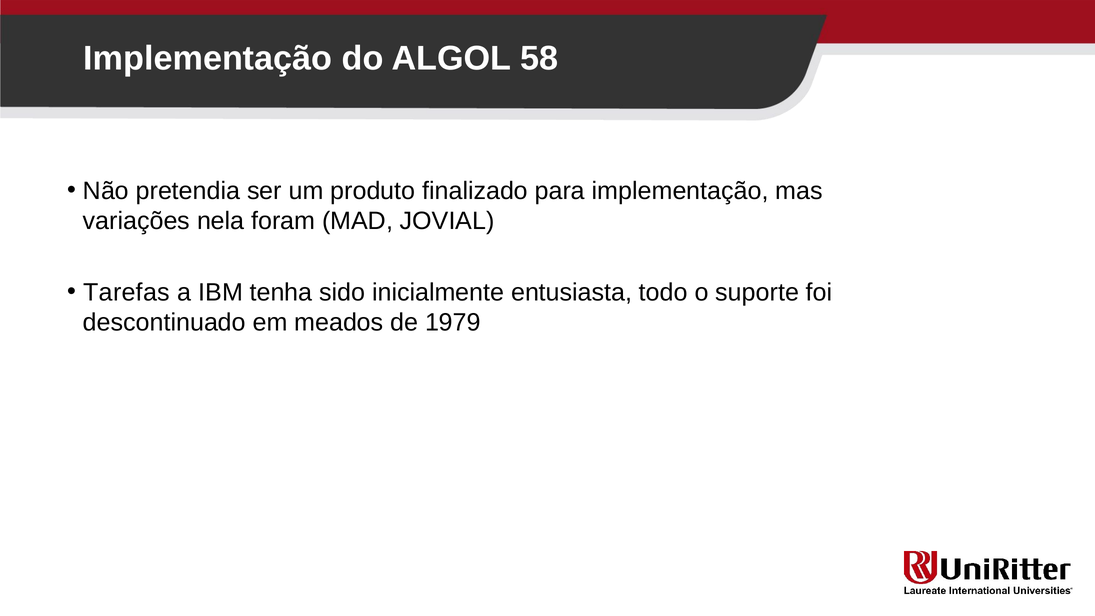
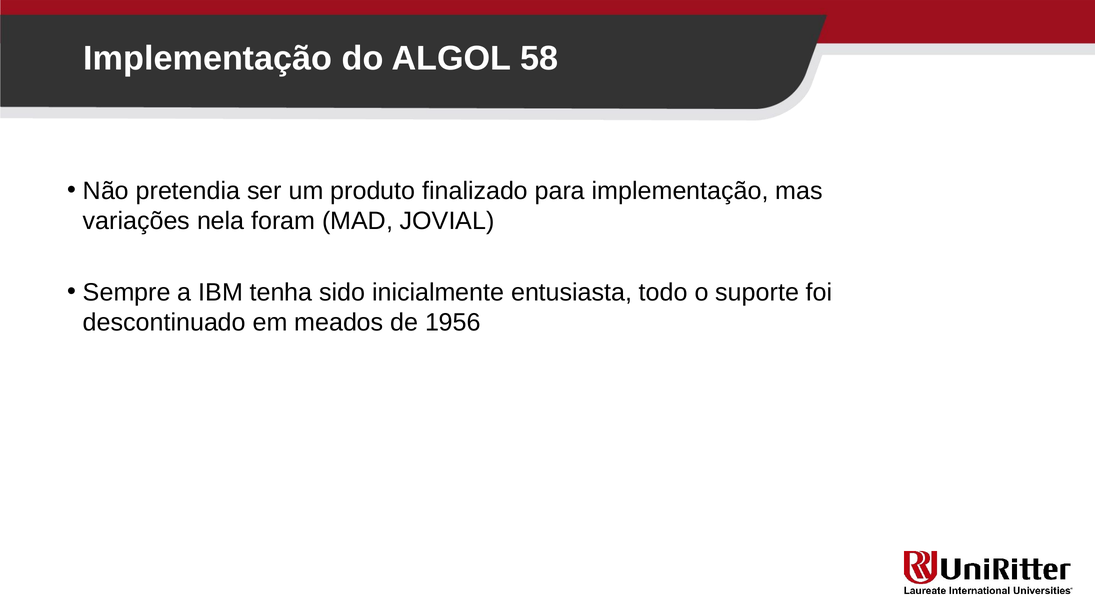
Tarefas: Tarefas -> Sempre
1979: 1979 -> 1956
